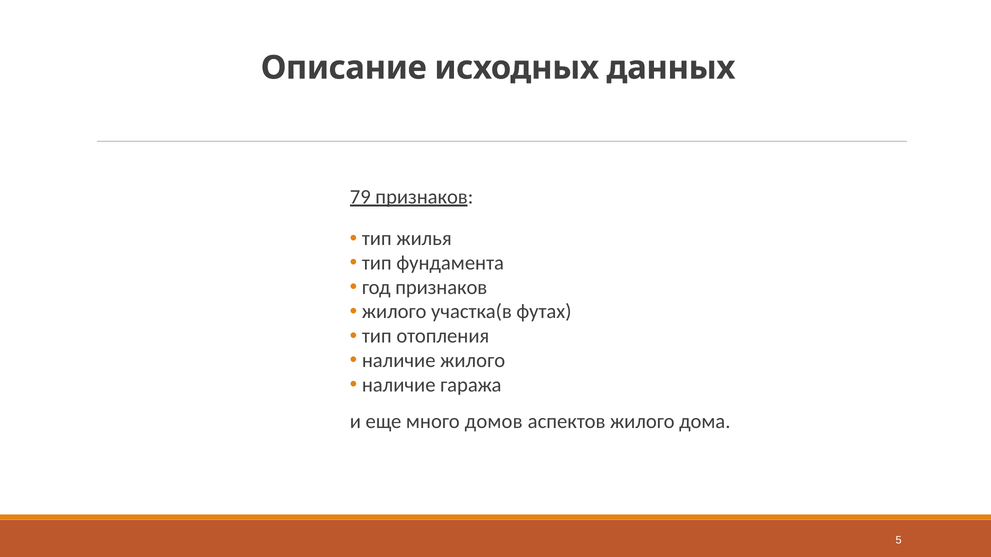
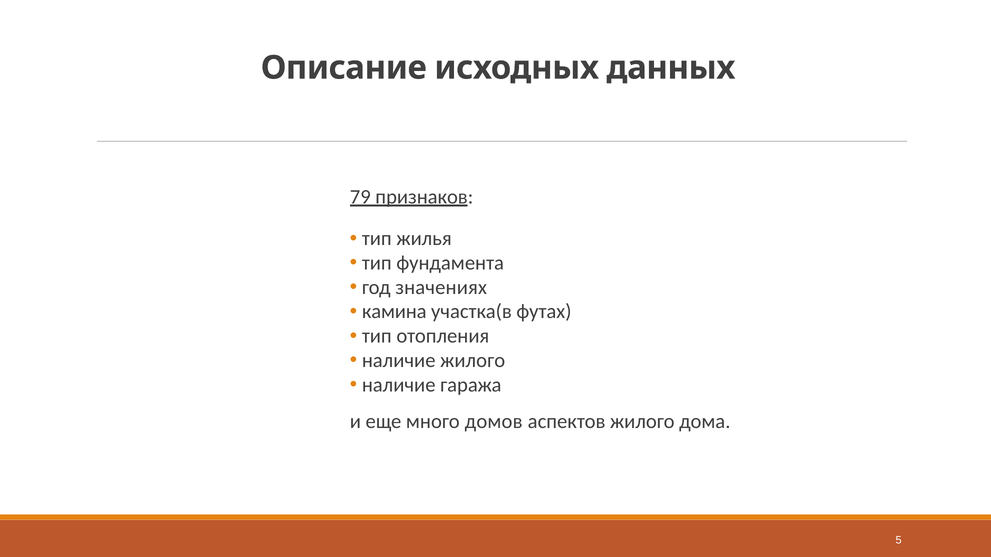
год признаков: признаков -> значениях
жилого at (394, 312): жилого -> камина
